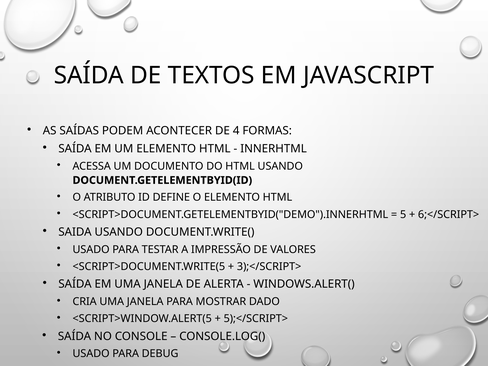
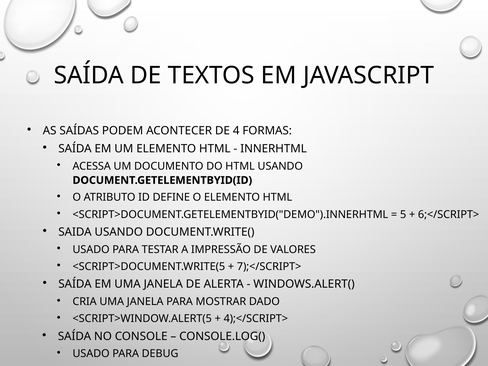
3);</SCRIPT>: 3);</SCRIPT> -> 7);</SCRIPT>
5);</SCRIPT>: 5);</SCRIPT> -> 4);</SCRIPT>
